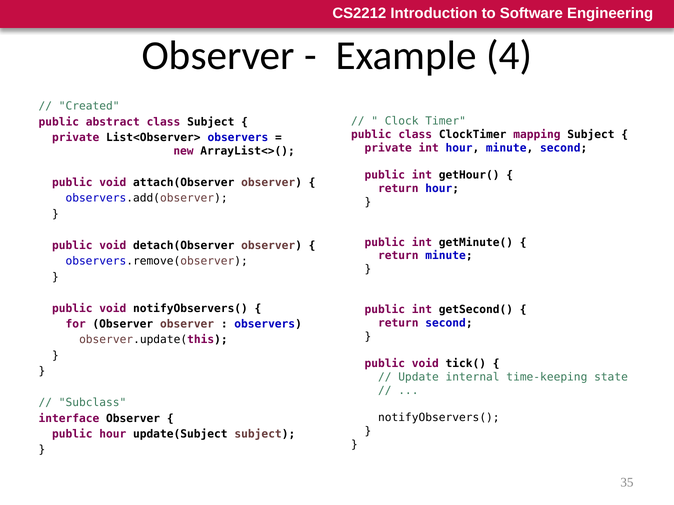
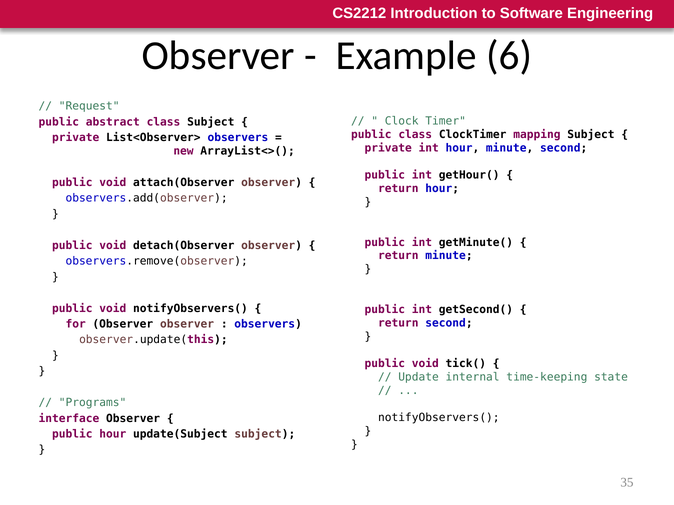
4: 4 -> 6
Created: Created -> Request
Subclass: Subclass -> Programs
